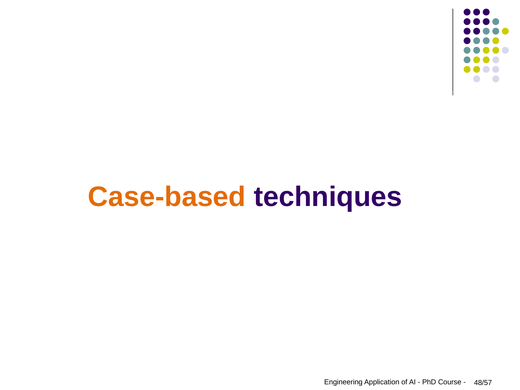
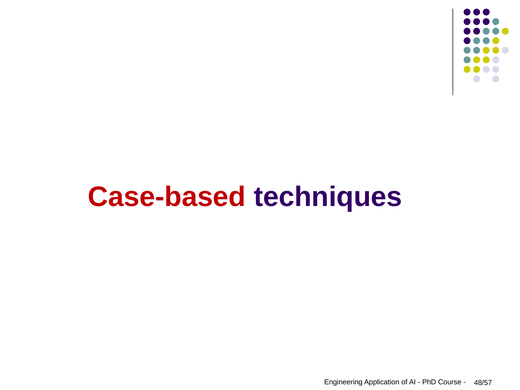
Case-based colour: orange -> red
